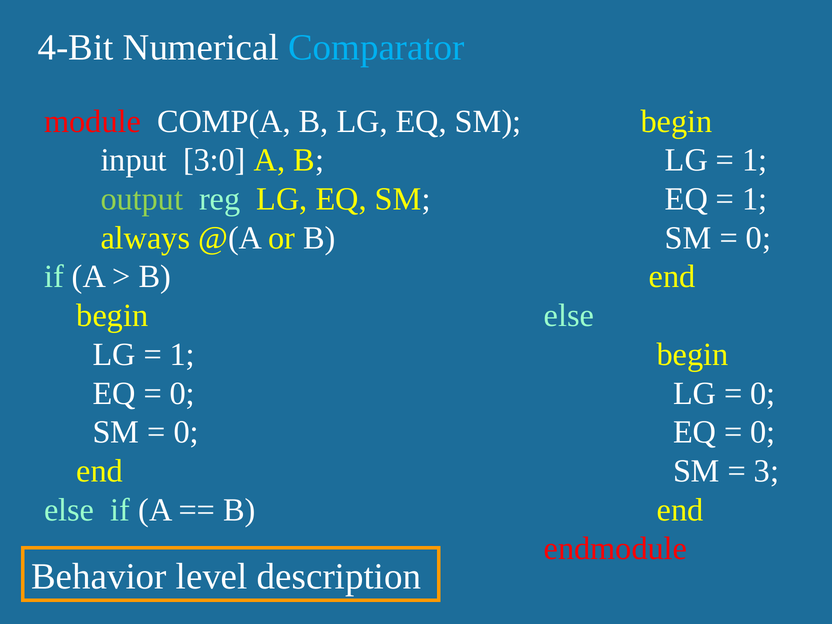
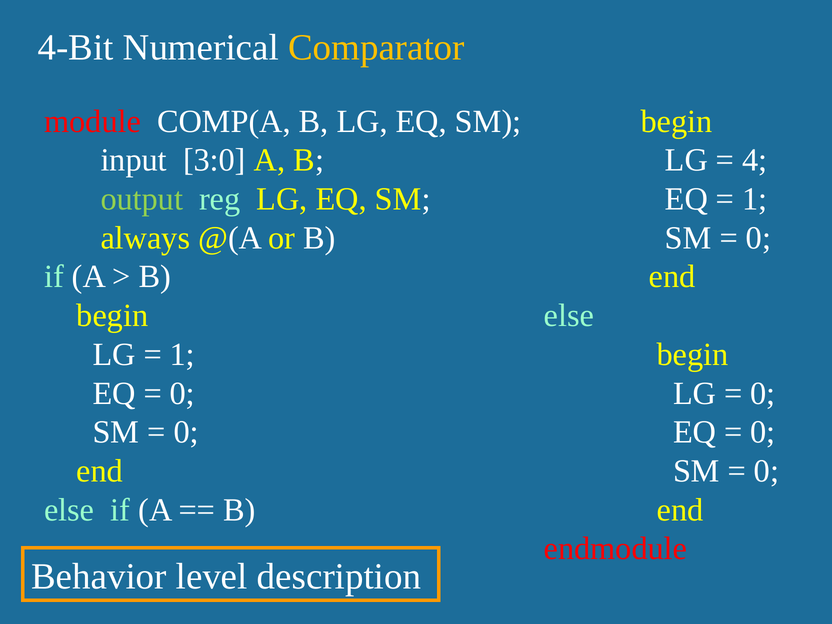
Comparator colour: light blue -> yellow
1 at (755, 160): 1 -> 4
3 at (767, 471): 3 -> 0
